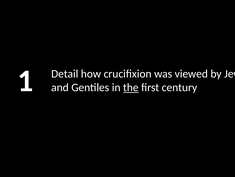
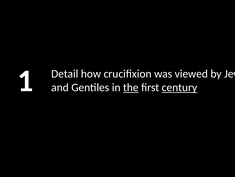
century underline: none -> present
